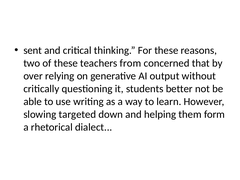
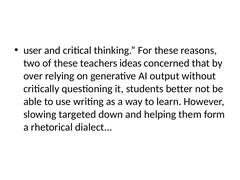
sent: sent -> user
from: from -> ideas
